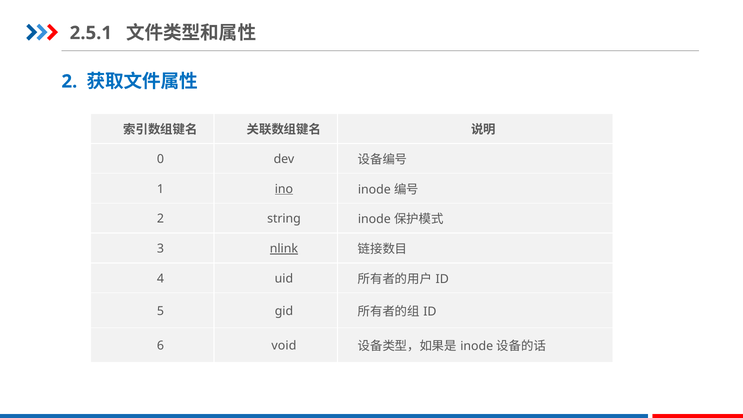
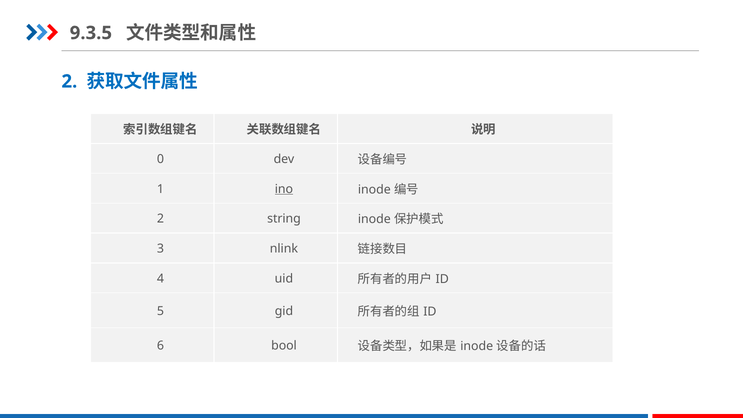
2.5.1: 2.5.1 -> 9.3.5
nlink underline: present -> none
void: void -> bool
